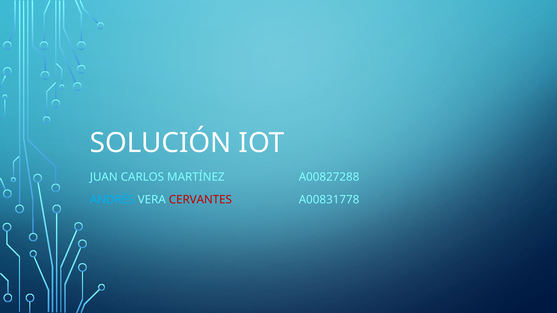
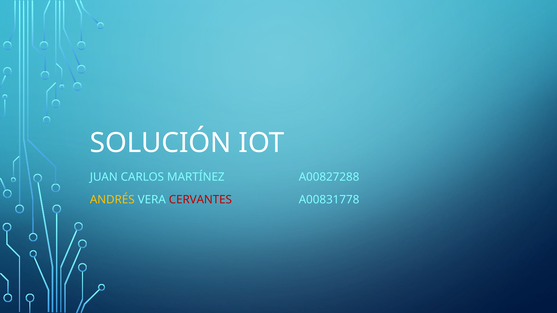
ANDRÉS colour: light blue -> yellow
